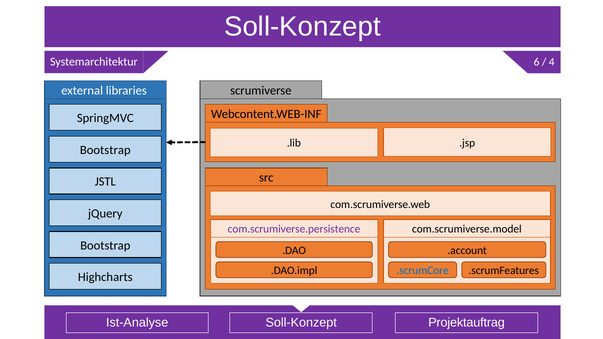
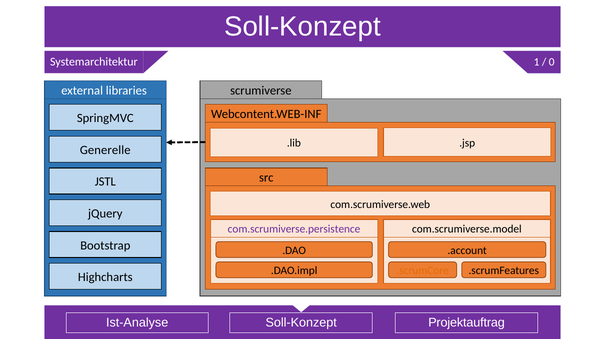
6: 6 -> 1
4: 4 -> 0
Bootstrap at (105, 150): Bootstrap -> Generelle
.scrumCore colour: blue -> orange
